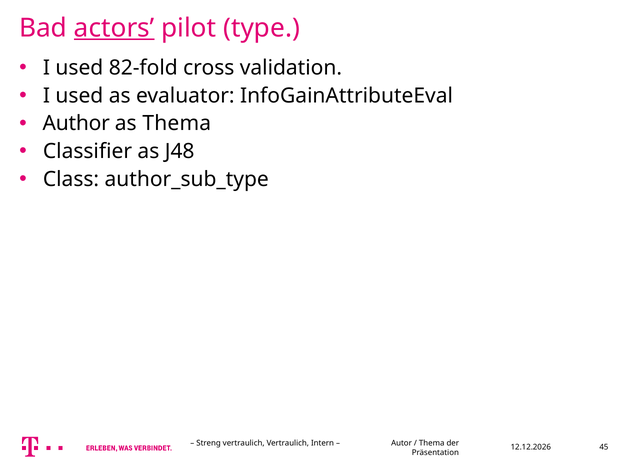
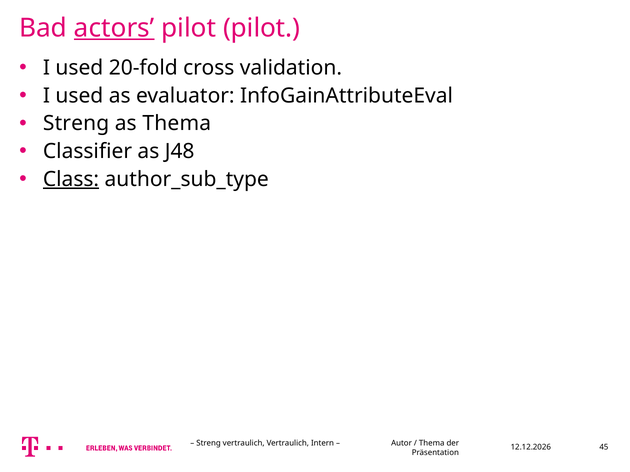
pilot type: type -> pilot
82-fold: 82-fold -> 20-fold
Author at (76, 124): Author -> Streng
Class underline: none -> present
